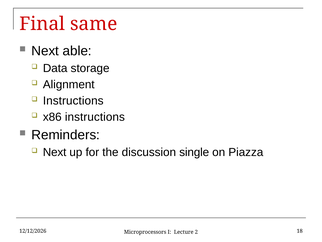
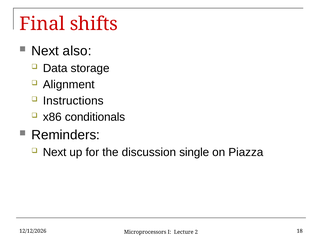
same: same -> shifts
able: able -> also
x86 instructions: instructions -> conditionals
